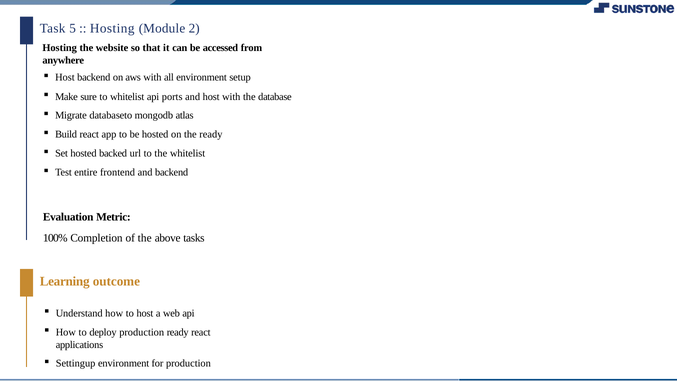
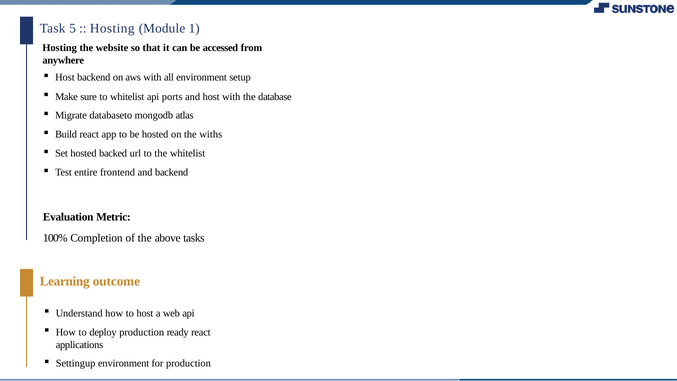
2: 2 -> 1
the ready: ready -> withs
